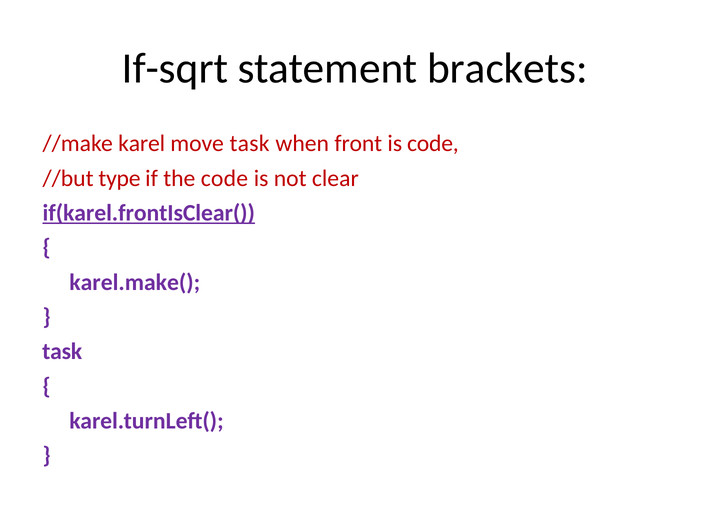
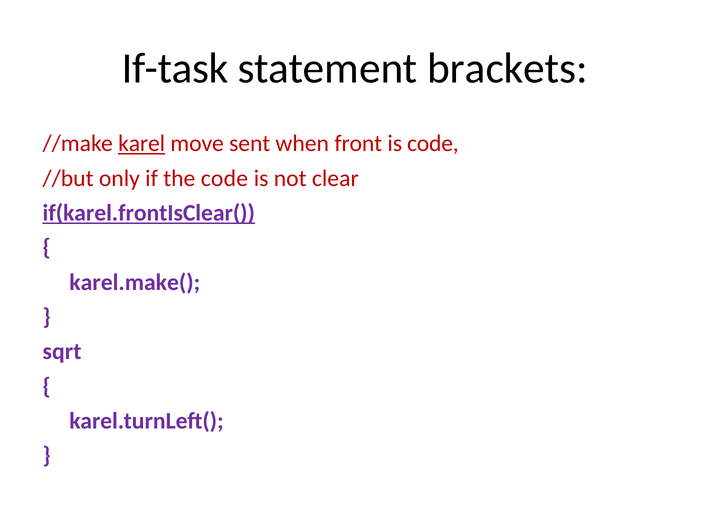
If-sqrt: If-sqrt -> If-task
karel underline: none -> present
move task: task -> sent
type: type -> only
task at (62, 352): task -> sqrt
